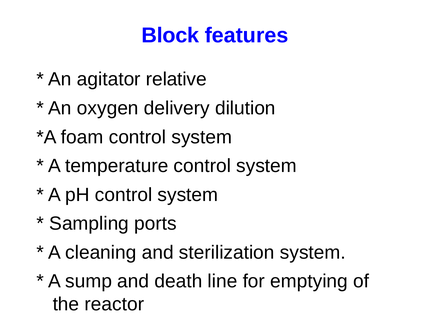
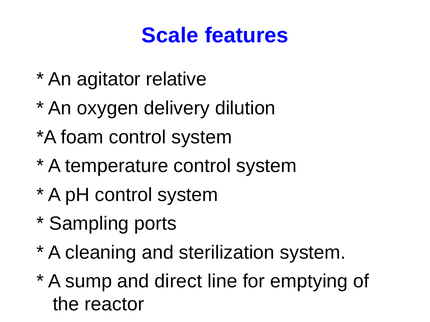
Block: Block -> Scale
death: death -> direct
